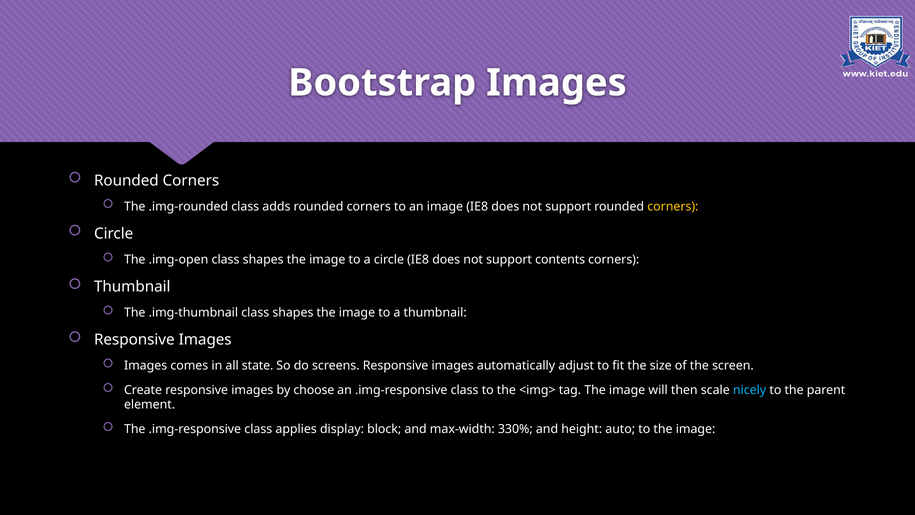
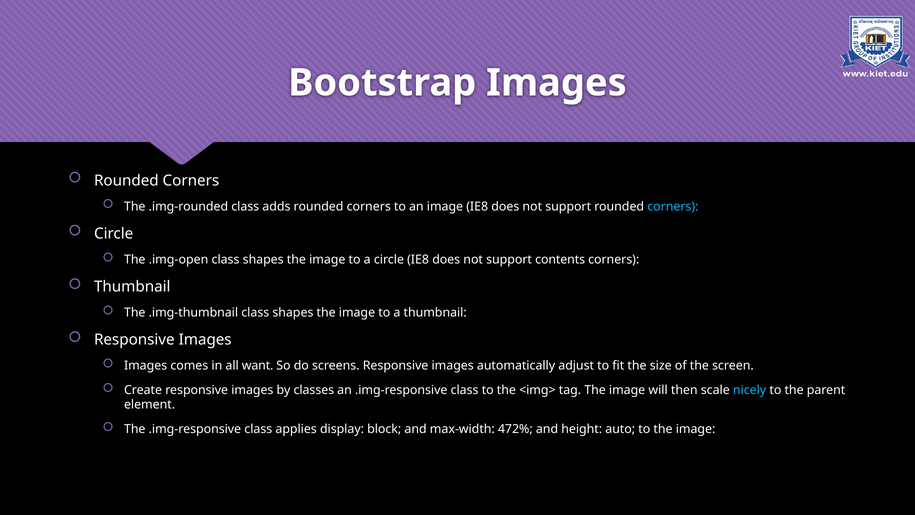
corners at (673, 206) colour: yellow -> light blue
state: state -> want
choose: choose -> classes
330%: 330% -> 472%
